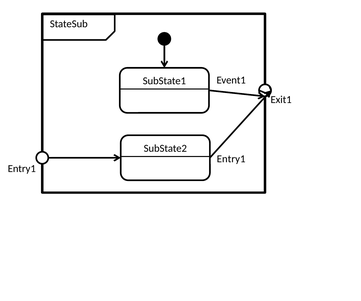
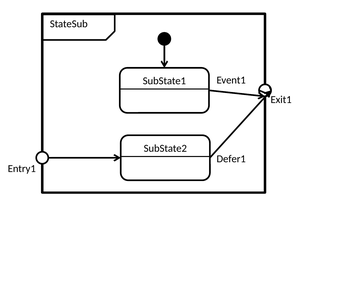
Entry1 at (231, 159): Entry1 -> Defer1
